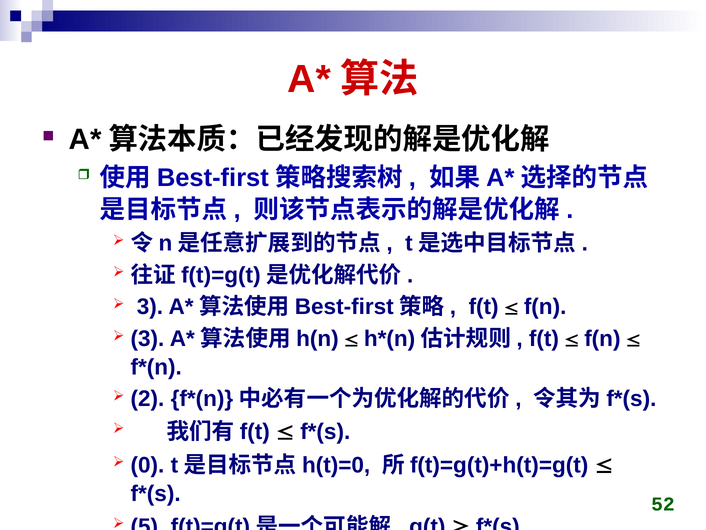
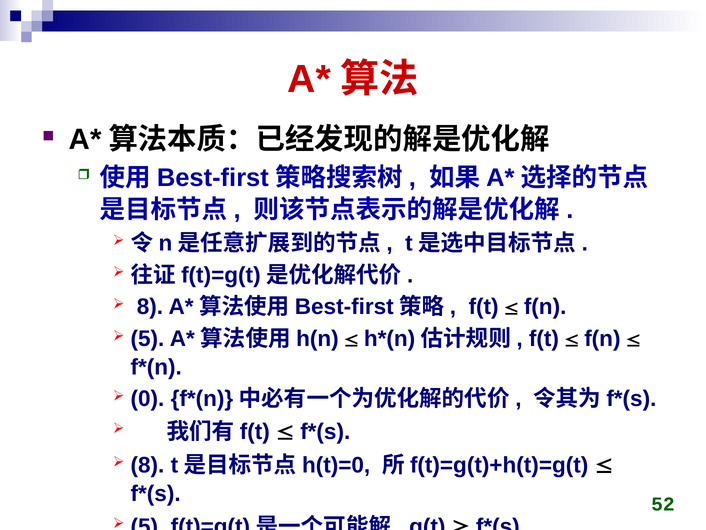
3 at (150, 307): 3 -> 8
3 at (147, 338): 3 -> 5
2: 2 -> 0
0 at (147, 465): 0 -> 8
